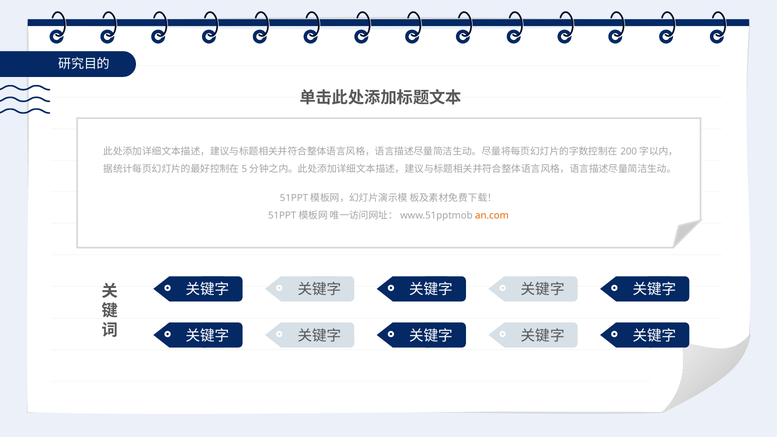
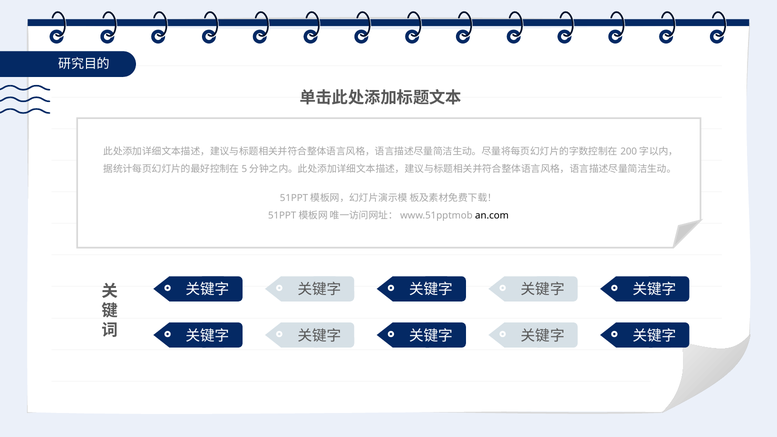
an.com colour: orange -> black
